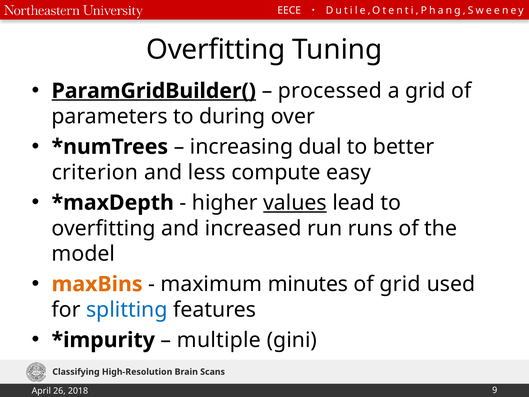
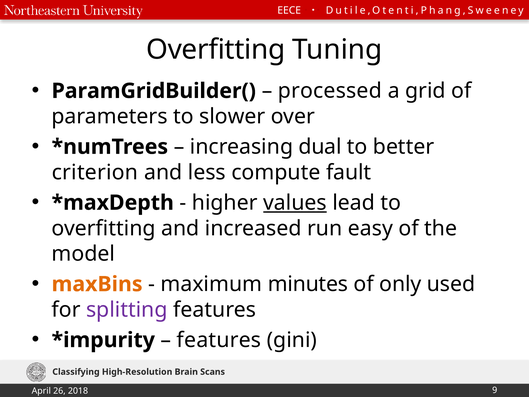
ParamGridBuilder( underline: present -> none
during: during -> slower
easy: easy -> fault
runs: runs -> easy
of grid: grid -> only
splitting colour: blue -> purple
multiple at (219, 340): multiple -> features
